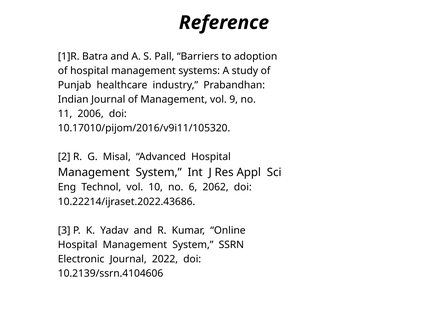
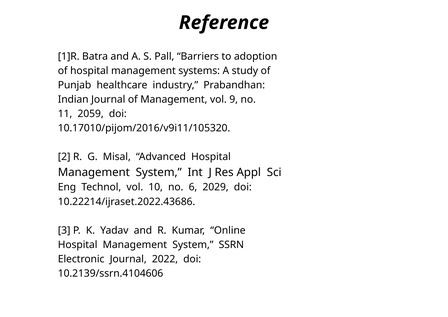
2006: 2006 -> 2059
2062: 2062 -> 2029
